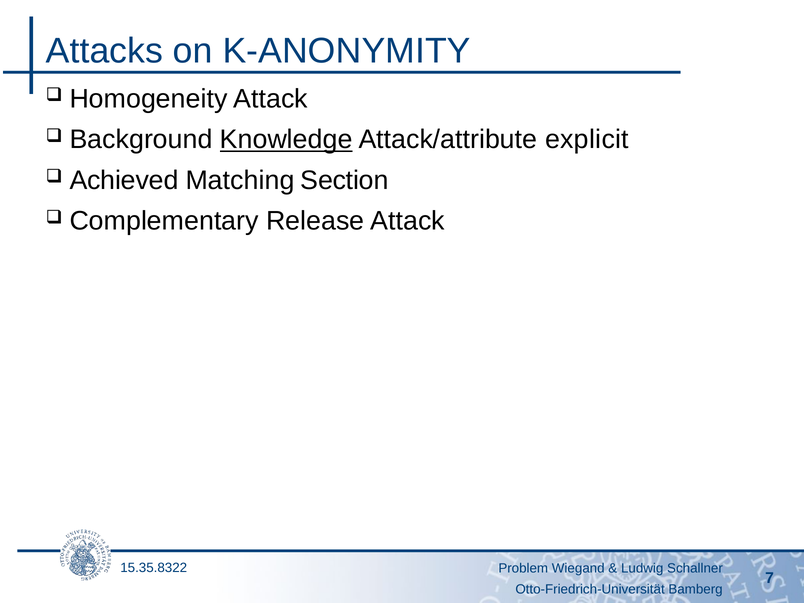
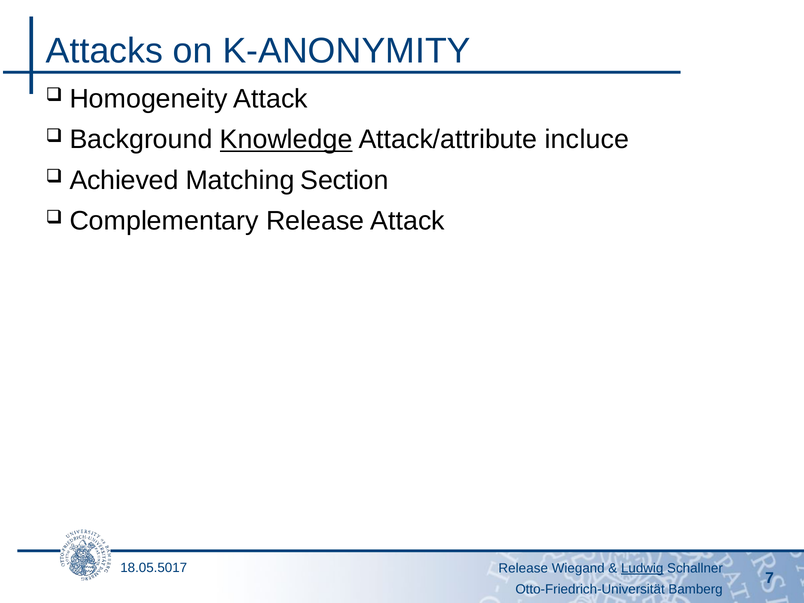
explicit: explicit -> incluce
15.35.8322: 15.35.8322 -> 18.05.5017
Problem at (523, 568): Problem -> Release
Ludwig underline: none -> present
